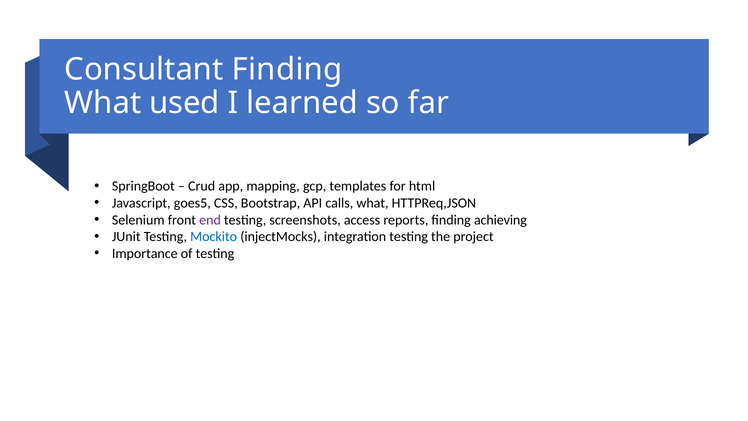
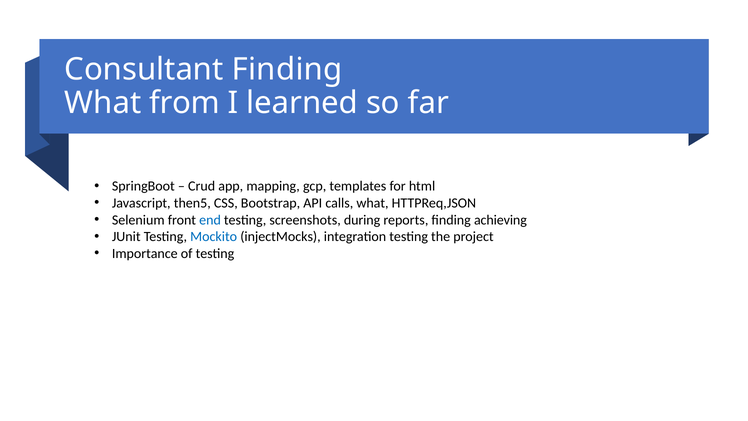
used: used -> from
goes5: goes5 -> then5
end colour: purple -> blue
access: access -> during
